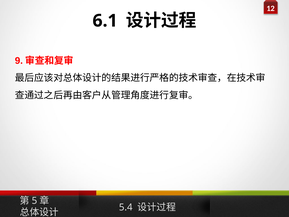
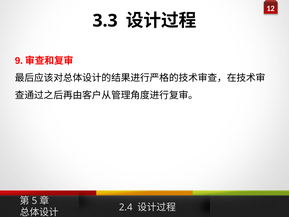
6.1: 6.1 -> 3.3
5.4: 5.4 -> 2.4
